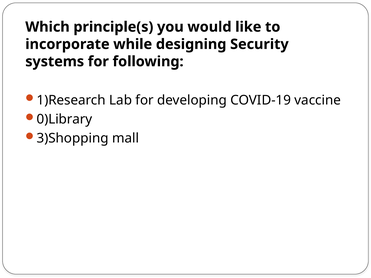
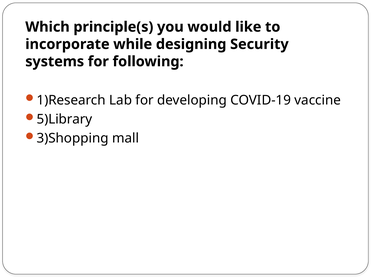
0)Library: 0)Library -> 5)Library
